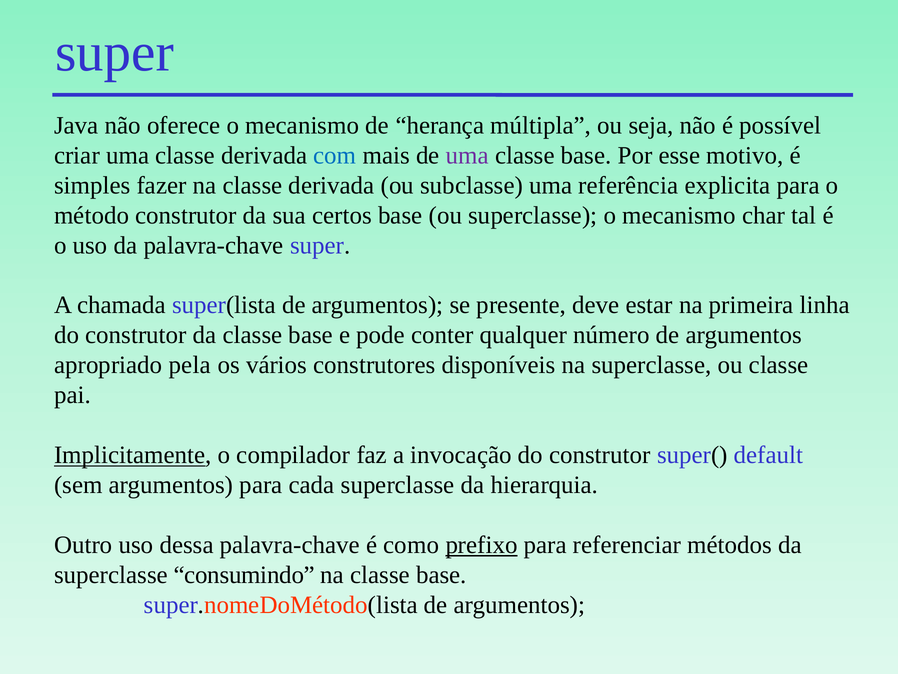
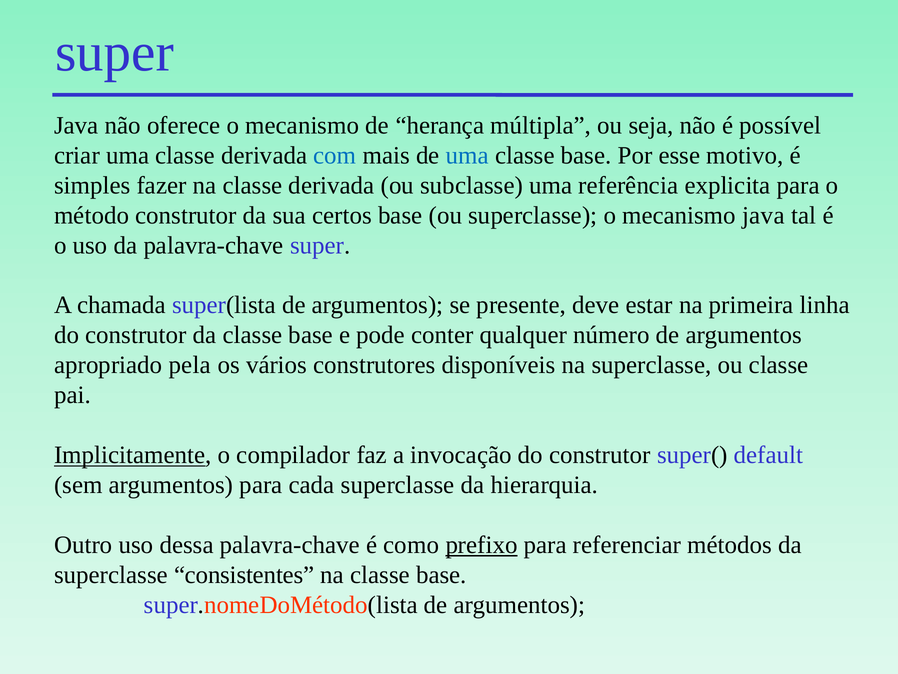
uma at (467, 155) colour: purple -> blue
mecanismo char: char -> java
consumindo: consumindo -> consistentes
